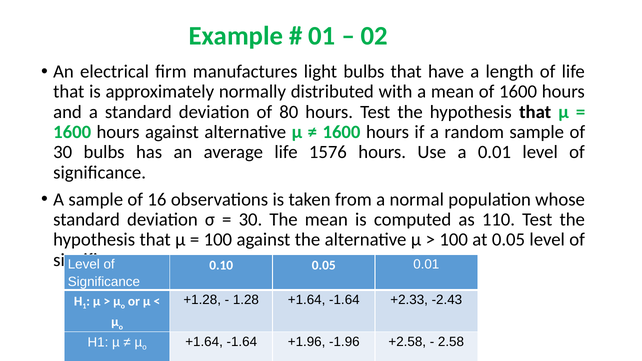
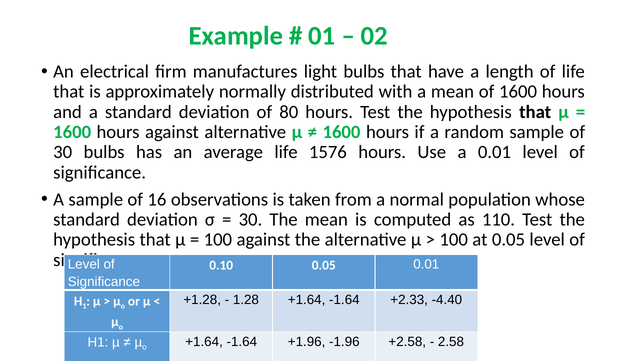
-2.43: -2.43 -> -4.40
